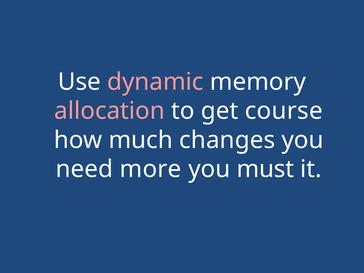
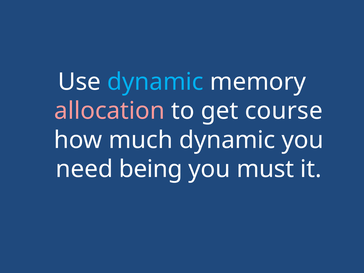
dynamic at (155, 82) colour: pink -> light blue
much changes: changes -> dynamic
more: more -> being
